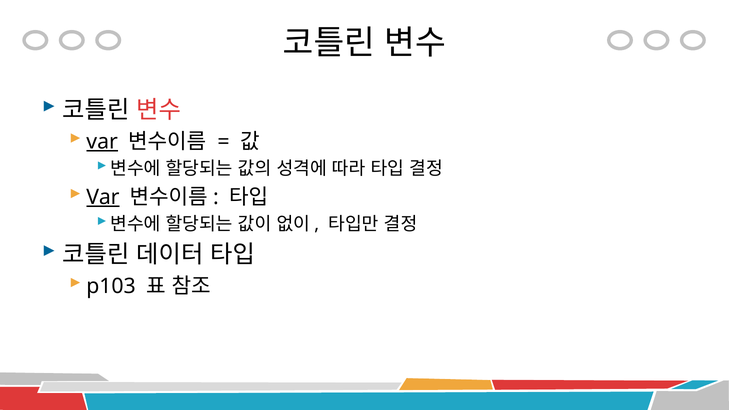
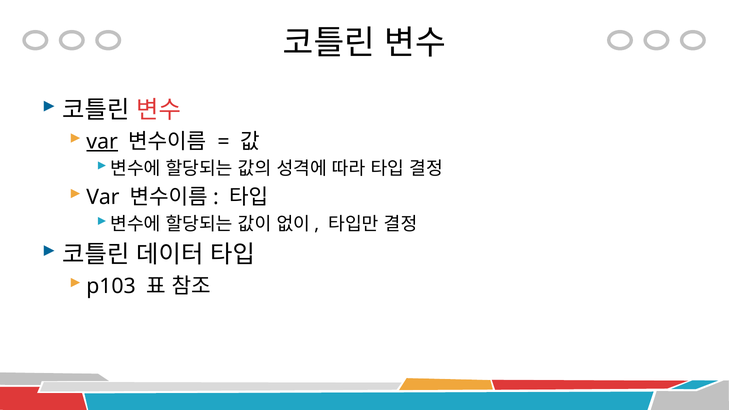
Var at (103, 197) underline: present -> none
